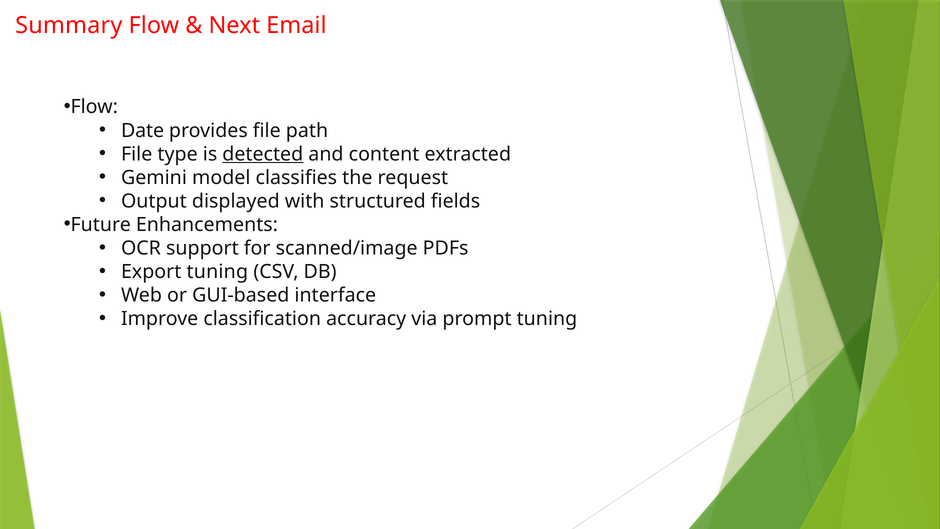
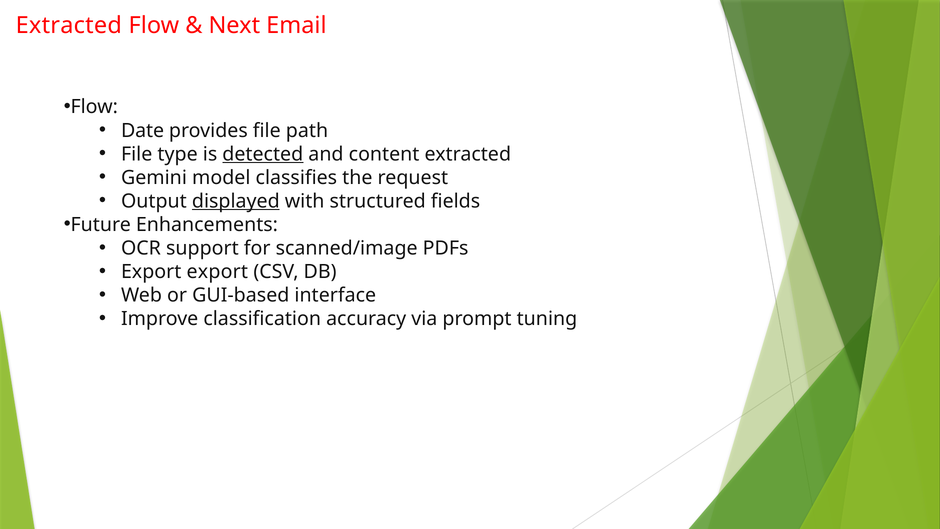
Summary at (69, 25): Summary -> Extracted
displayed underline: none -> present
Export tuning: tuning -> export
